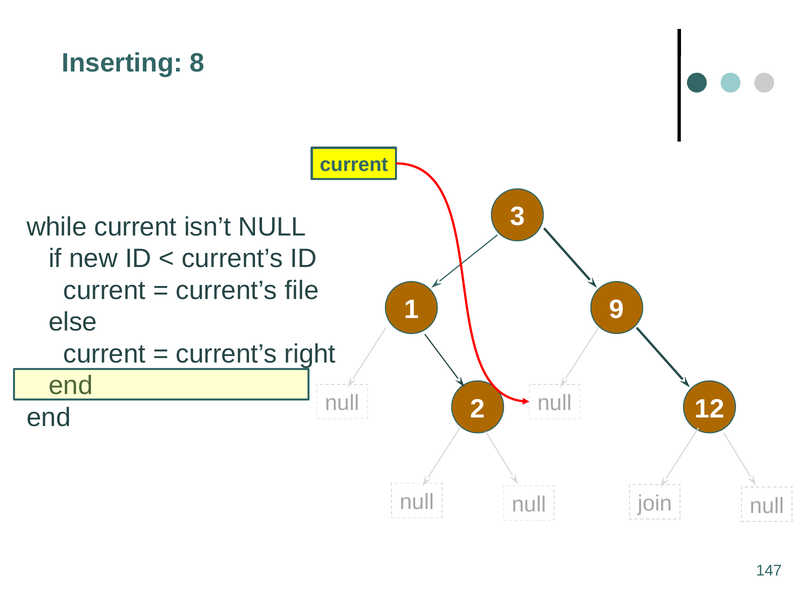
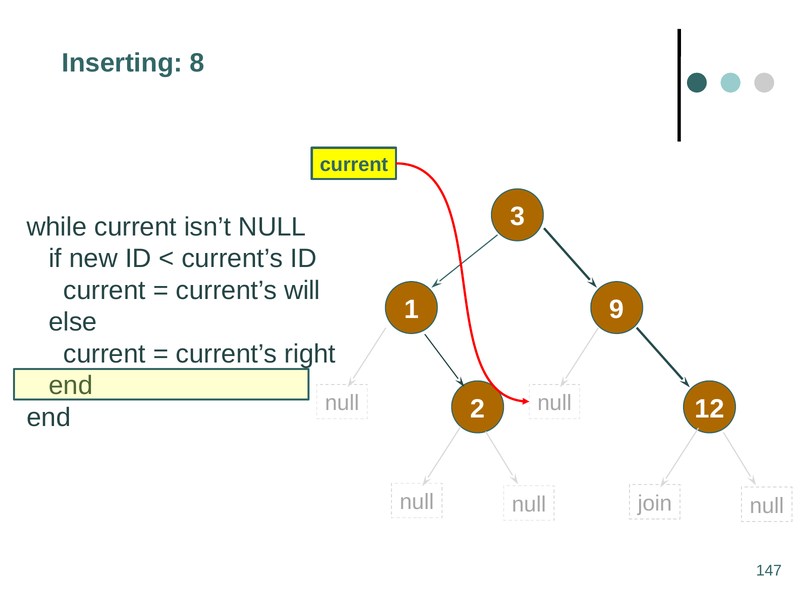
file: file -> will
